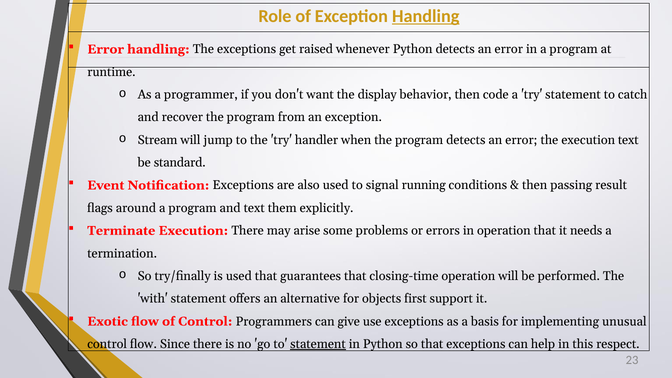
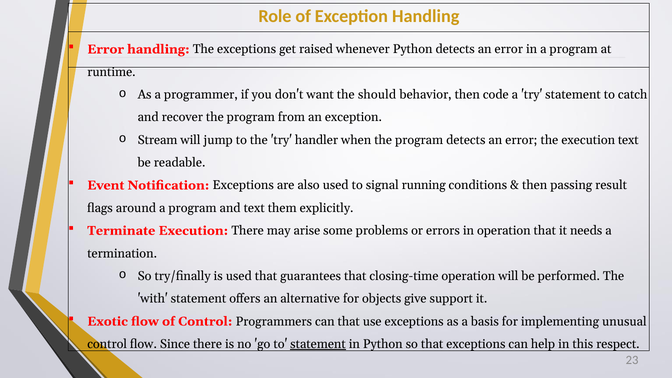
Handling at (426, 16) underline: present -> none
display: display -> should
standard: standard -> readable
first: first -> give
can give: give -> that
